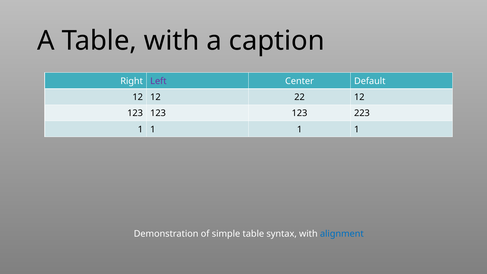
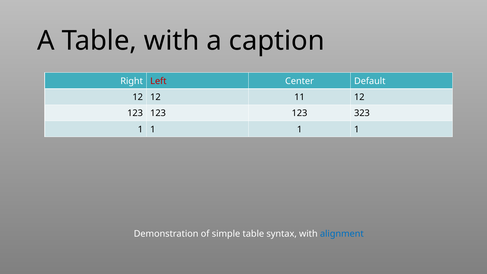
Left colour: purple -> red
22: 22 -> 11
223: 223 -> 323
